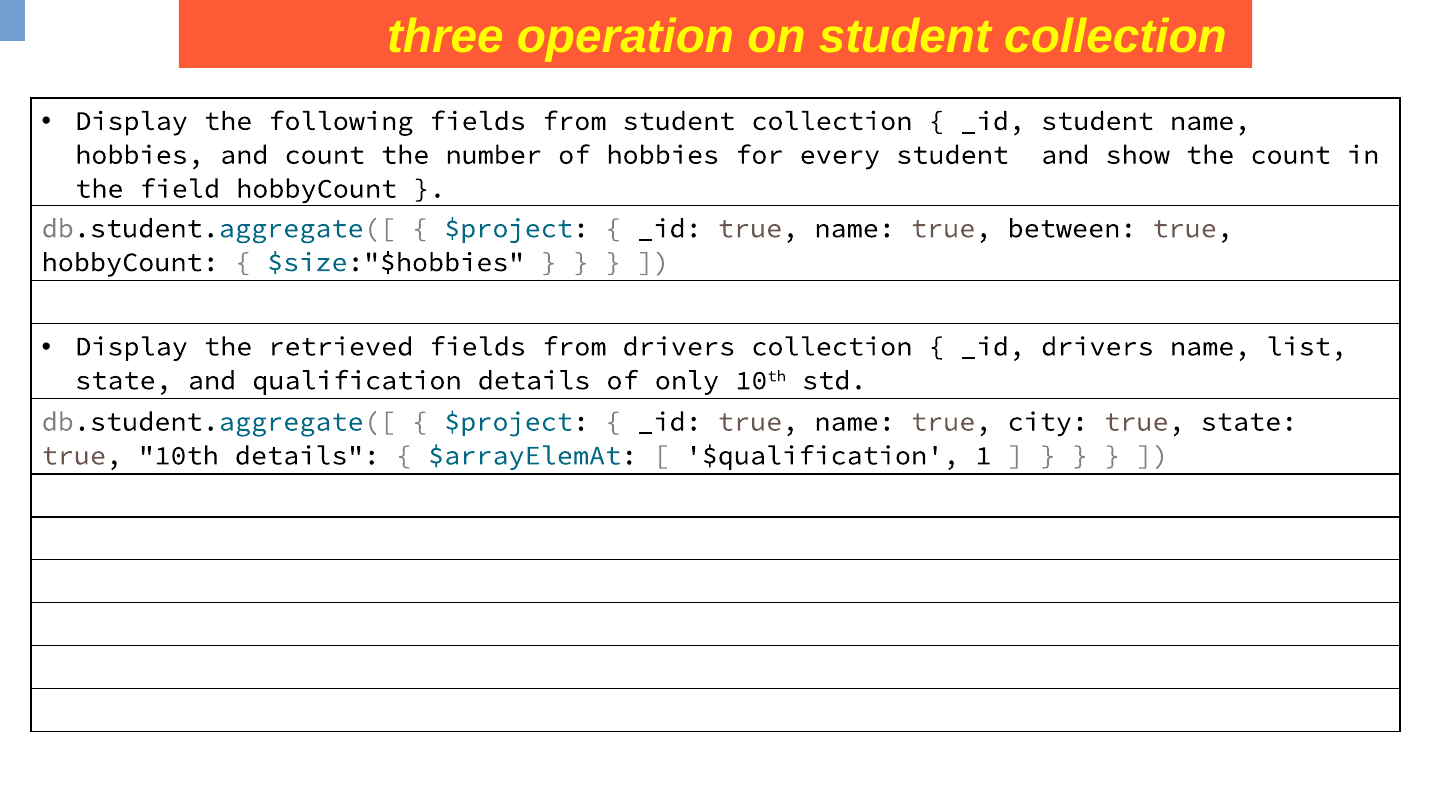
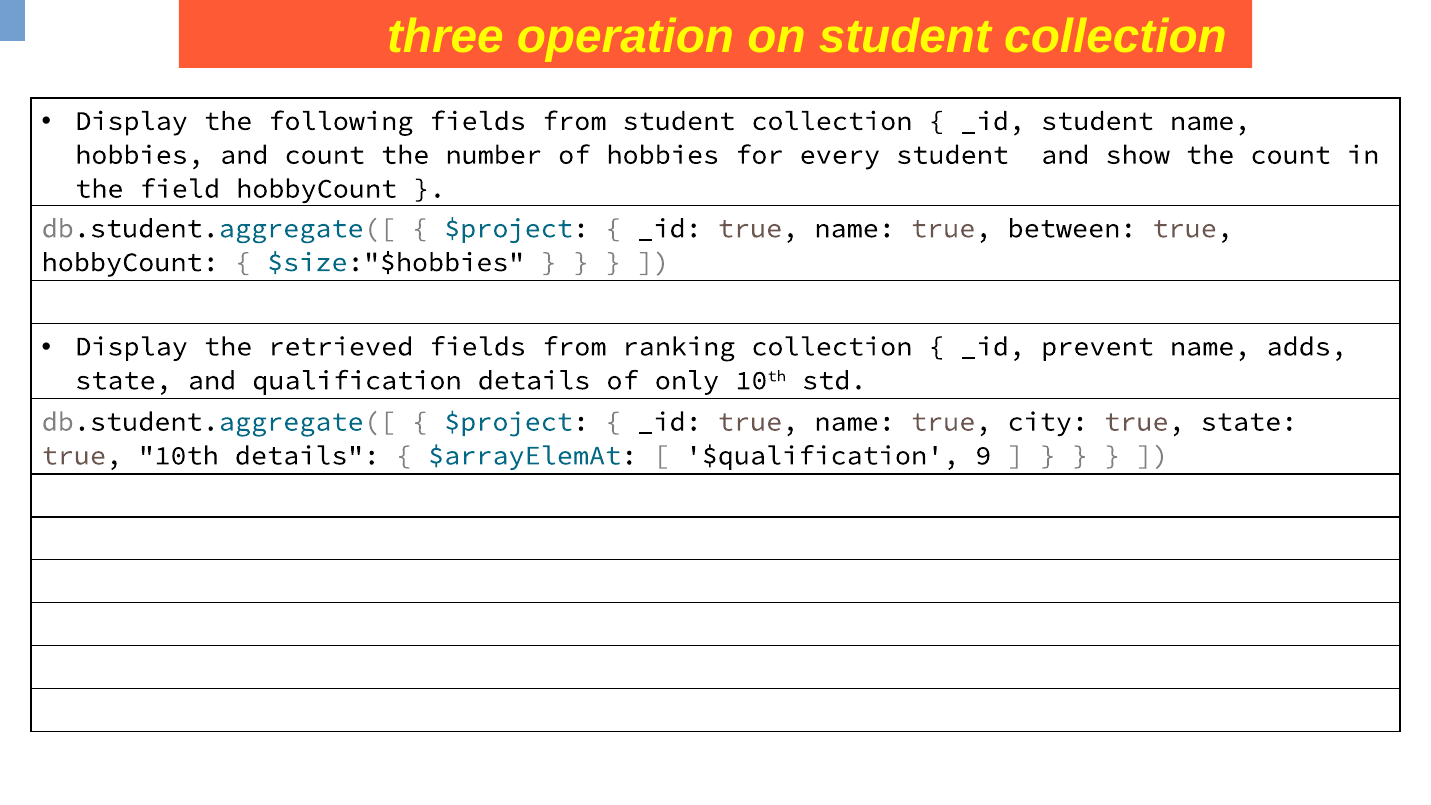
from drivers: drivers -> ranking
drivers at (1097, 347): drivers -> prevent
list: list -> adds
1: 1 -> 9
